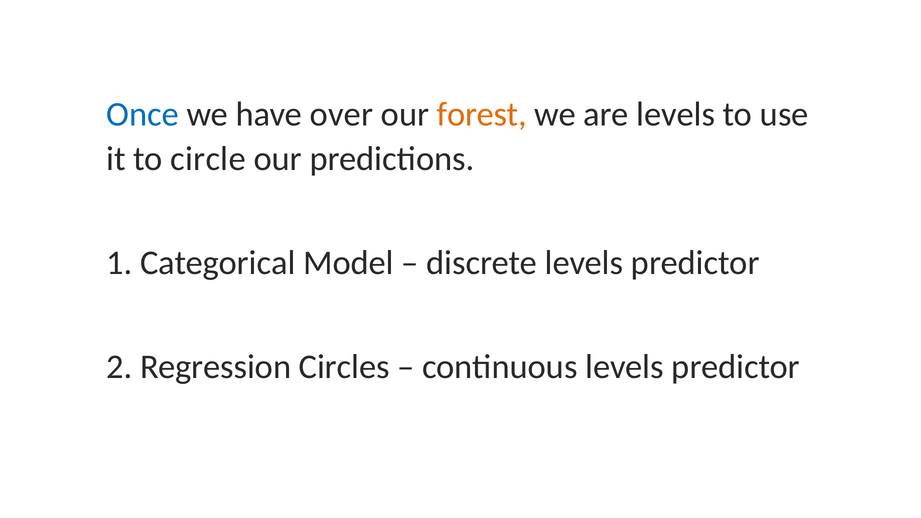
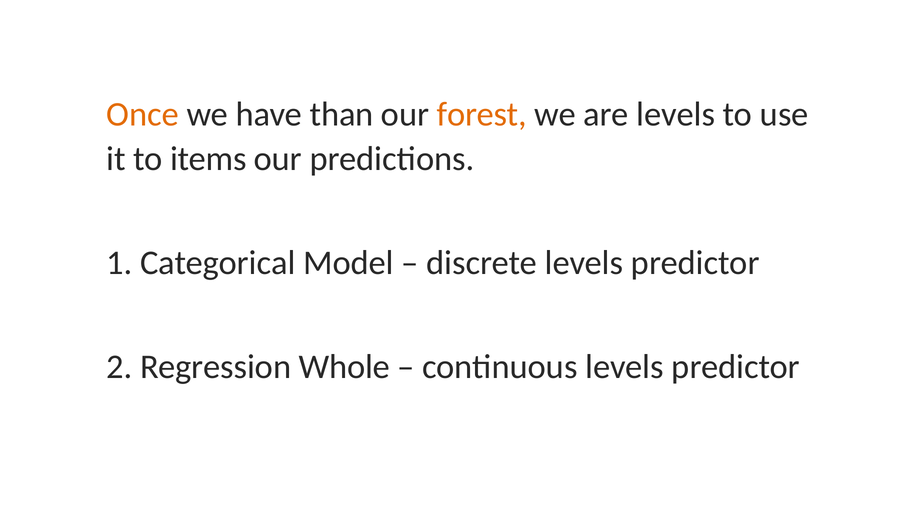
Once colour: blue -> orange
over: over -> than
circle: circle -> items
Circles: Circles -> Whole
